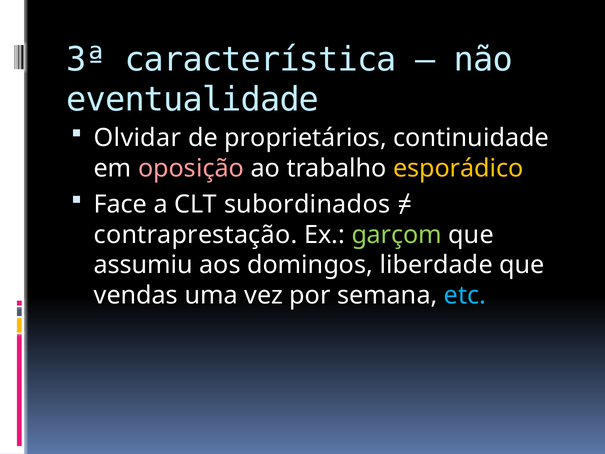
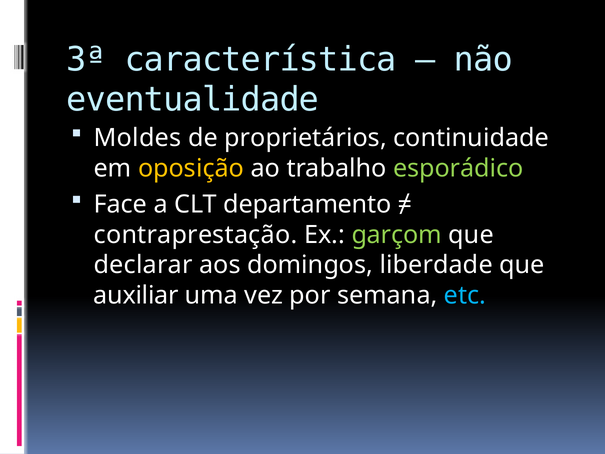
Olvidar: Olvidar -> Moldes
oposição colour: pink -> yellow
esporádico colour: yellow -> light green
subordinados: subordinados -> departamento
assumiu: assumiu -> declarar
vendas: vendas -> auxiliar
